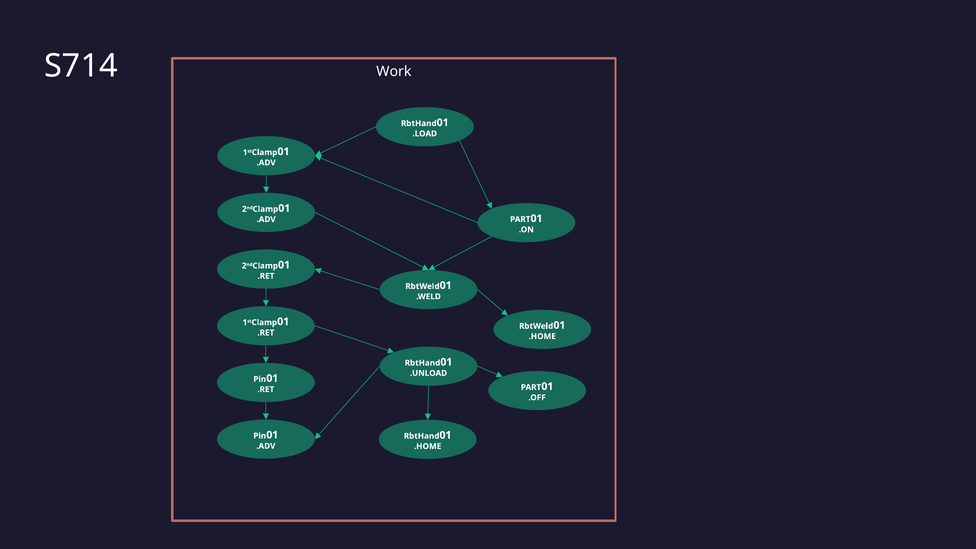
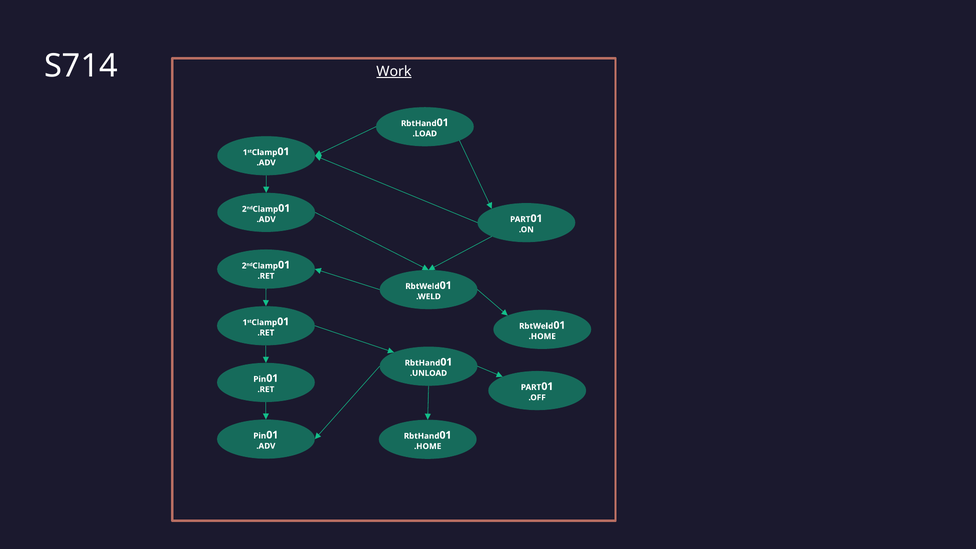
Work underline: none -> present
